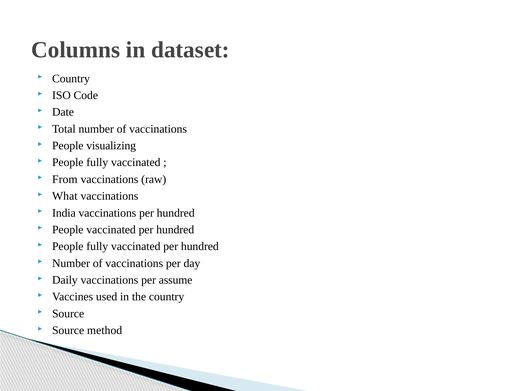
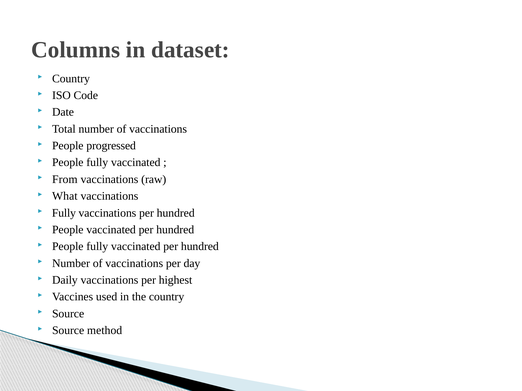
visualizing: visualizing -> progressed
India at (64, 213): India -> Fully
assume: assume -> highest
